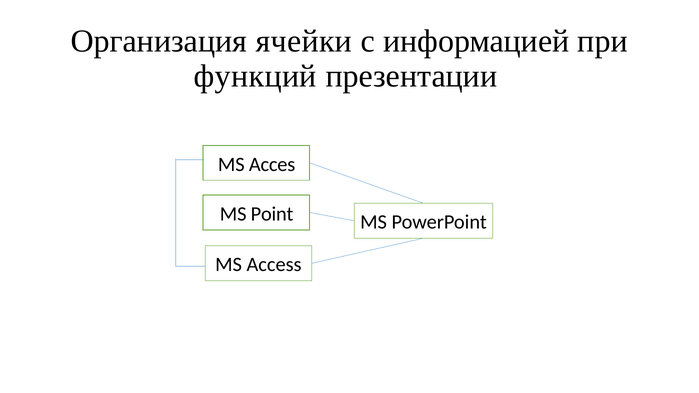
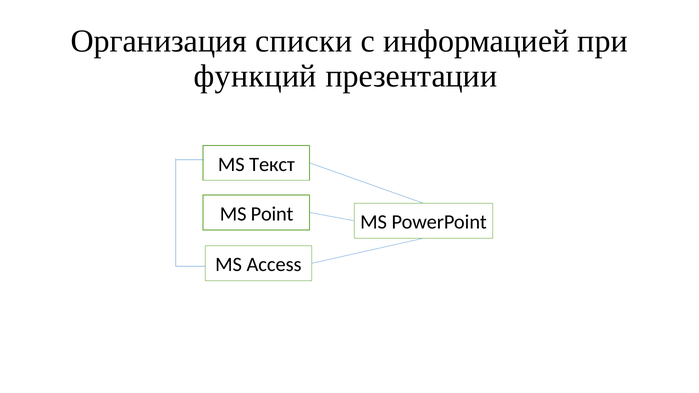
ячейки: ячейки -> списки
Acces: Acces -> Текст
